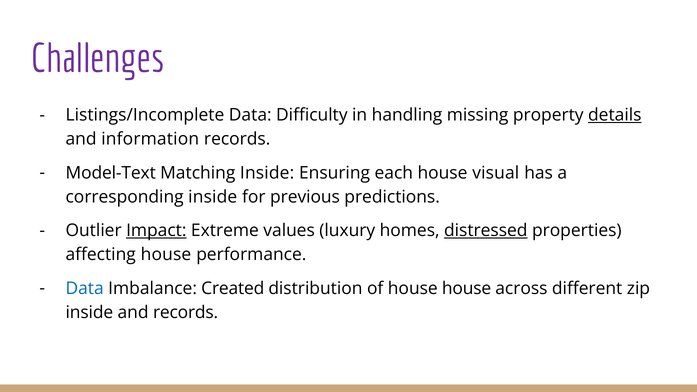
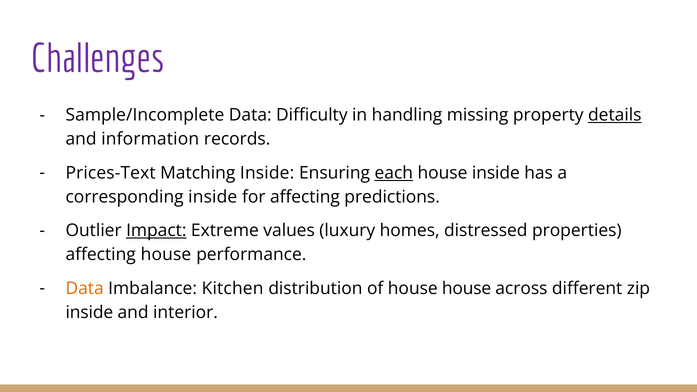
Listings/Incomplete: Listings/Incomplete -> Sample/Incomplete
Model-Text: Model-Text -> Prices-Text
each underline: none -> present
house visual: visual -> inside
for previous: previous -> affecting
distressed underline: present -> none
Data at (85, 288) colour: blue -> orange
Created: Created -> Kitchen
and records: records -> interior
